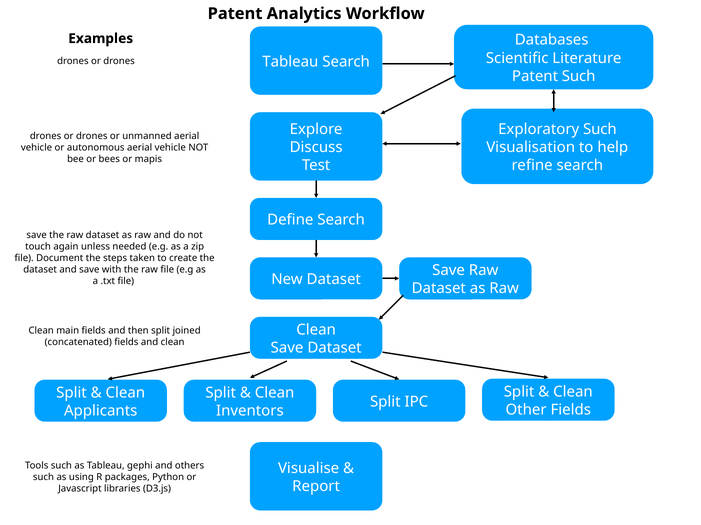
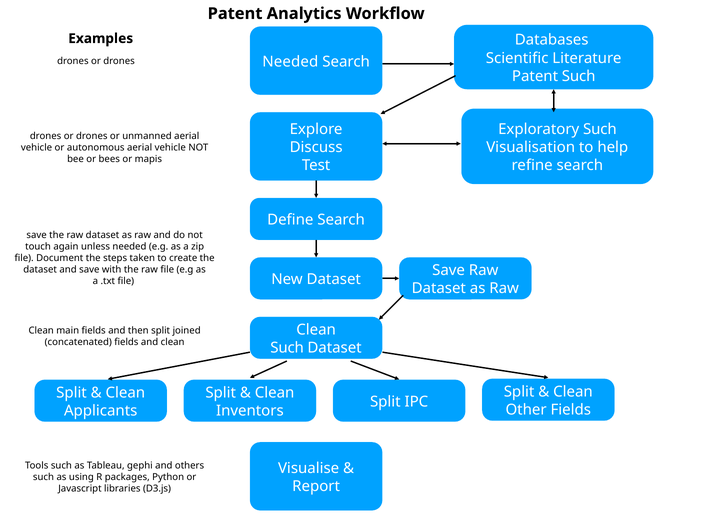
Tableau at (290, 62): Tableau -> Needed
Save at (287, 348): Save -> Such
